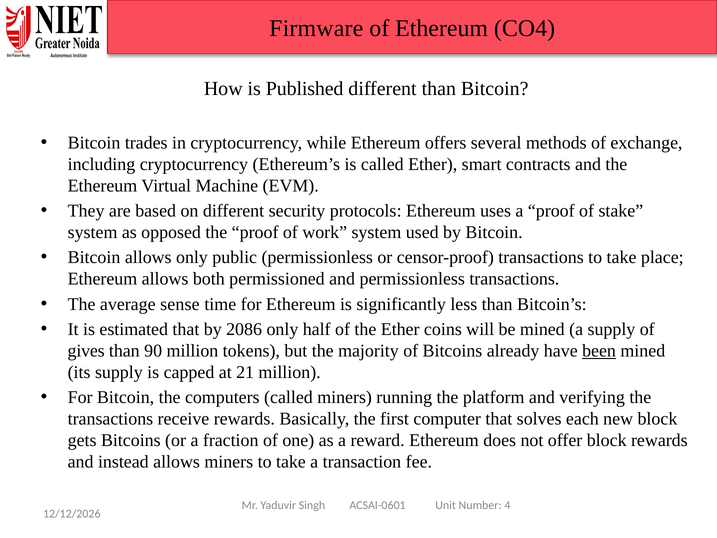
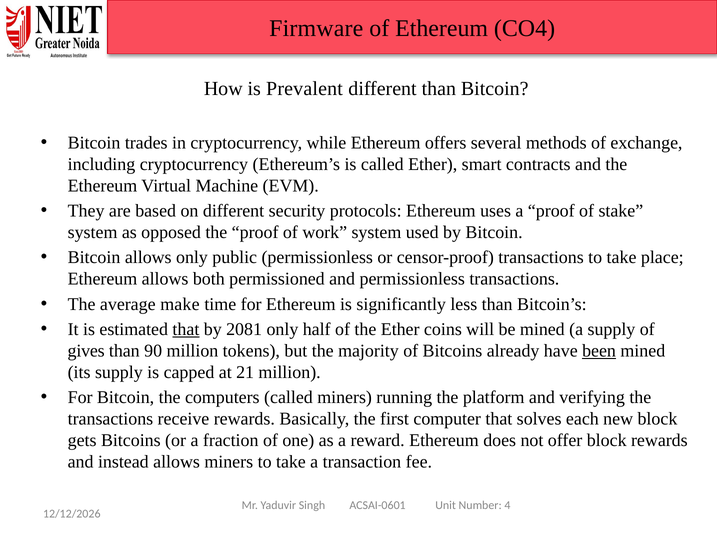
Published: Published -> Prevalent
sense: sense -> make
that at (186, 329) underline: none -> present
2086: 2086 -> 2081
